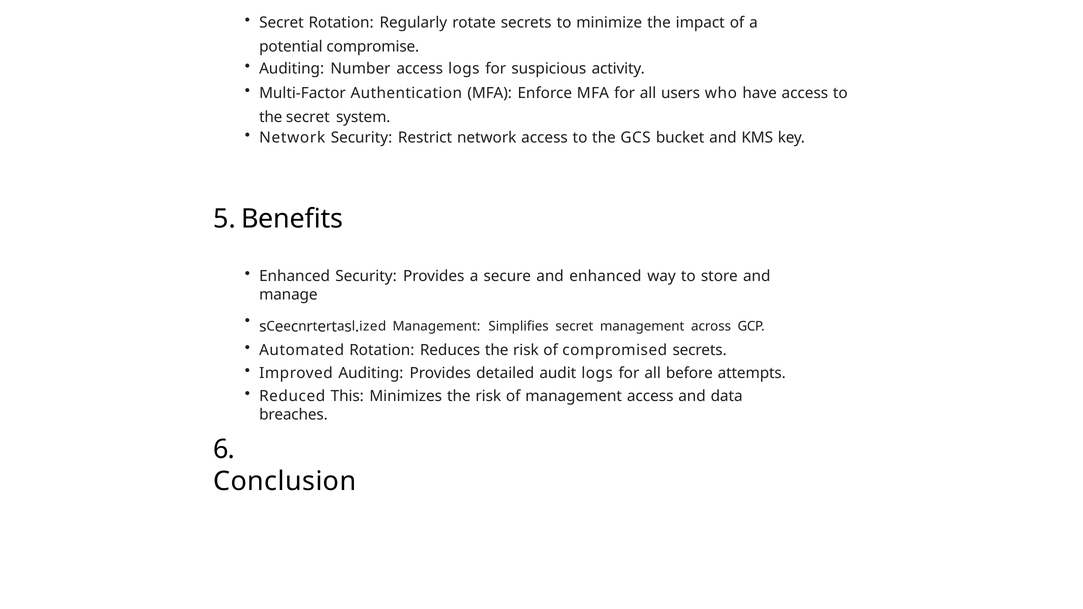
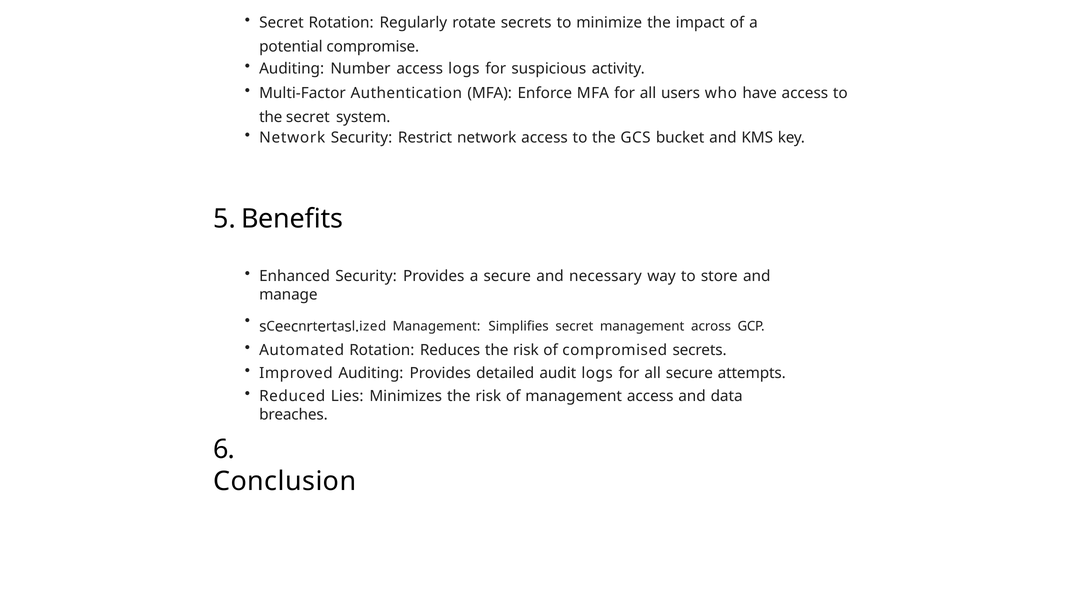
and enhanced: enhanced -> necessary
all before: before -> secure
This: This -> Lies
